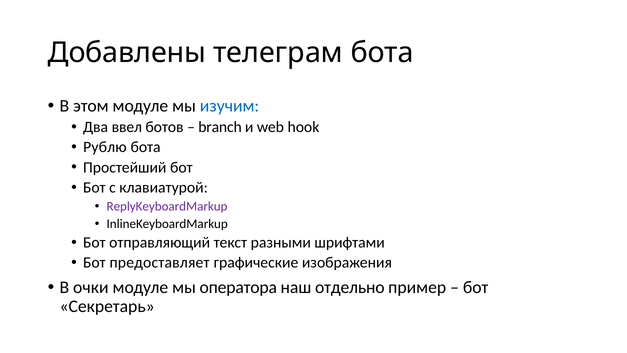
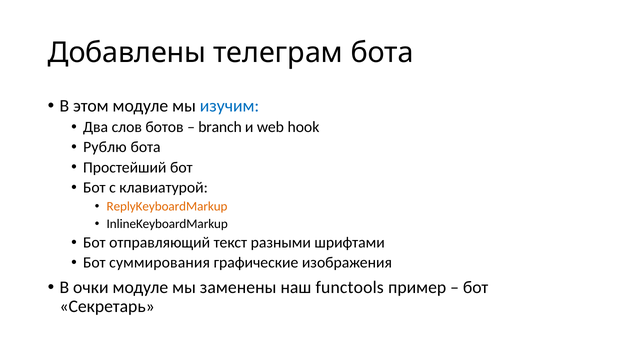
ввел: ввел -> слов
ReplyKeyboardMarkup colour: purple -> orange
предоставляет: предоставляет -> суммирования
оператора: оператора -> заменены
отдельно: отдельно -> functools
